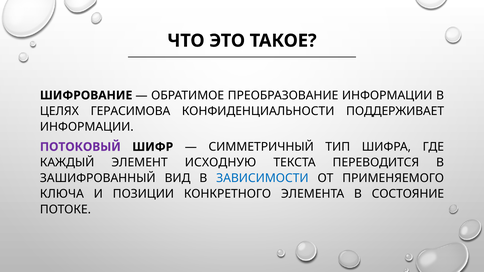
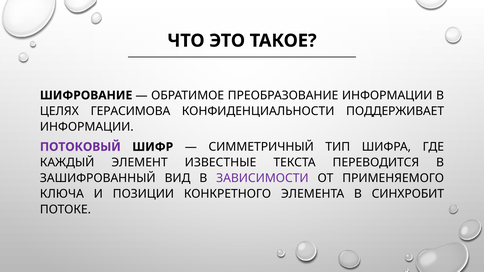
ИСХОДНУЮ: ИСХОДНУЮ -> ИЗВЕСТНЫЕ
ЗАВИСИМОСТИ colour: blue -> purple
СОСТОЯНИЕ: СОСТОЯНИЕ -> СИНХРОБИТ
